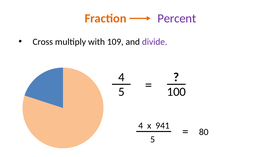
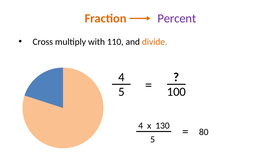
109: 109 -> 110
divide colour: purple -> orange
941: 941 -> 130
